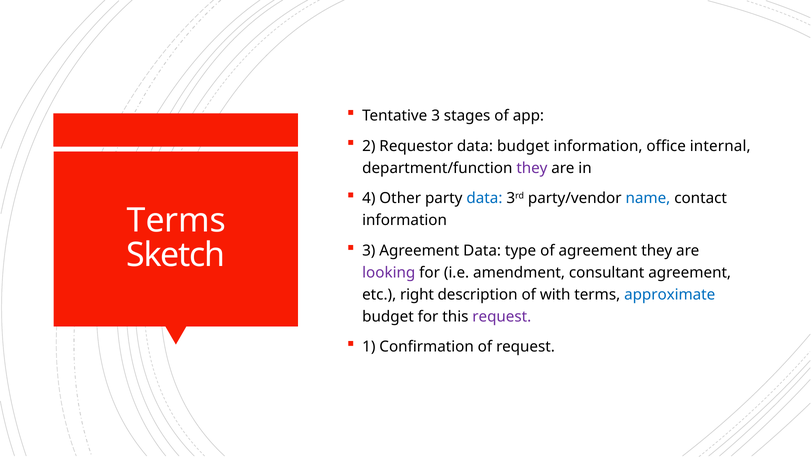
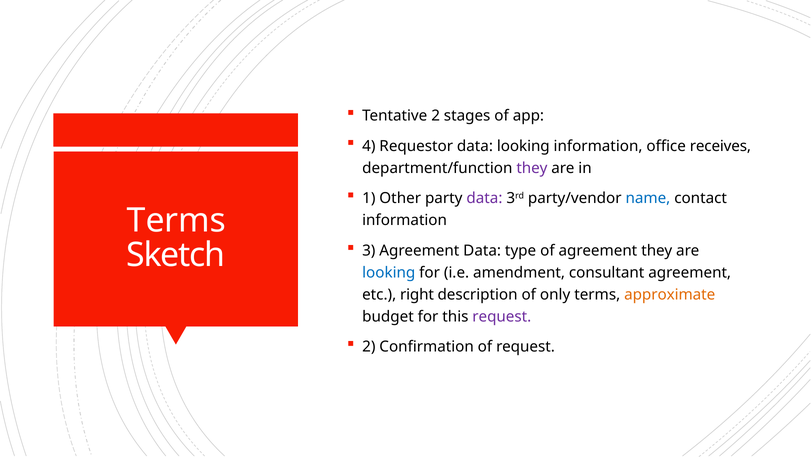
Tentative 3: 3 -> 2
2: 2 -> 4
data budget: budget -> looking
internal: internal -> receives
4: 4 -> 1
data at (484, 198) colour: blue -> purple
looking at (389, 272) colour: purple -> blue
with: with -> only
approximate colour: blue -> orange
1 at (369, 347): 1 -> 2
